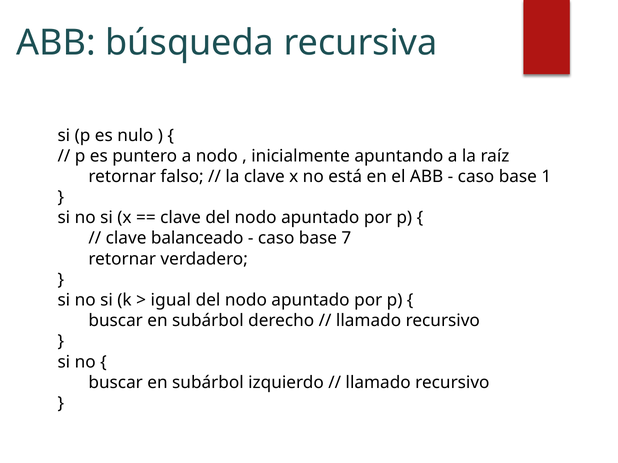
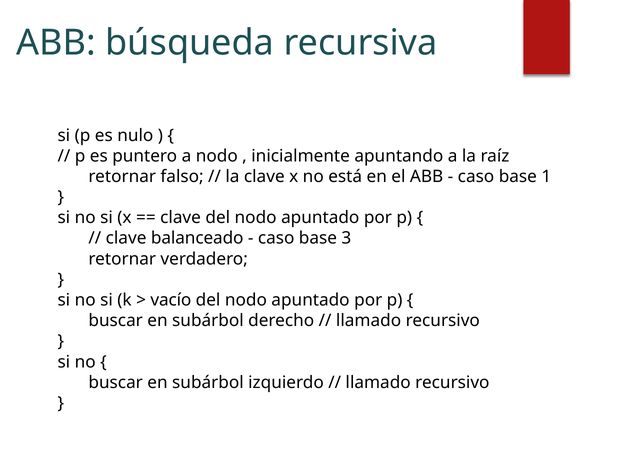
7: 7 -> 3
igual: igual -> vacío
